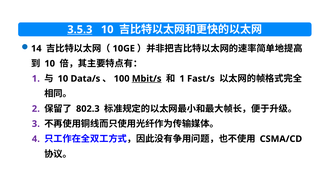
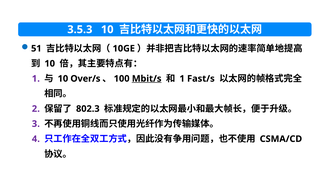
3.5.3 underline: present -> none
14: 14 -> 51
Data/s: Data/s -> Over/s
